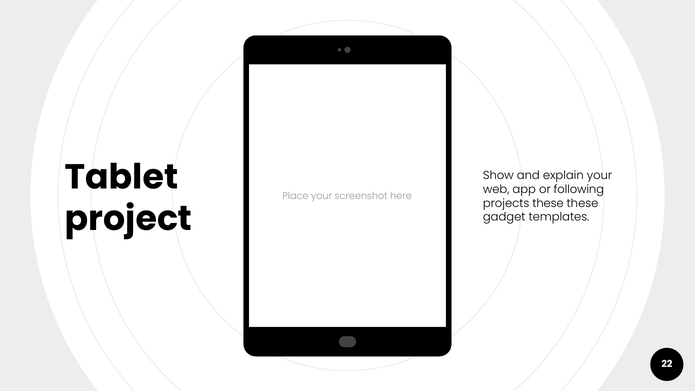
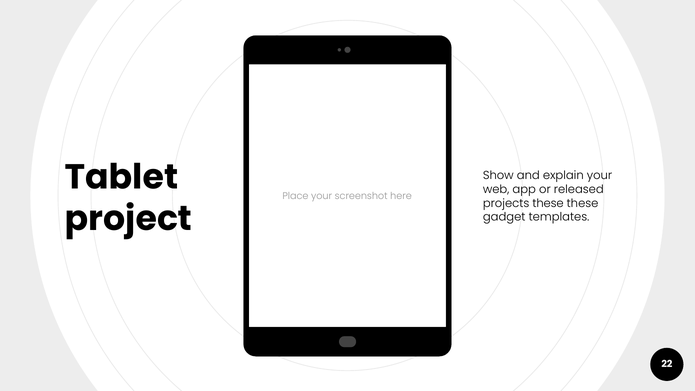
following: following -> released
